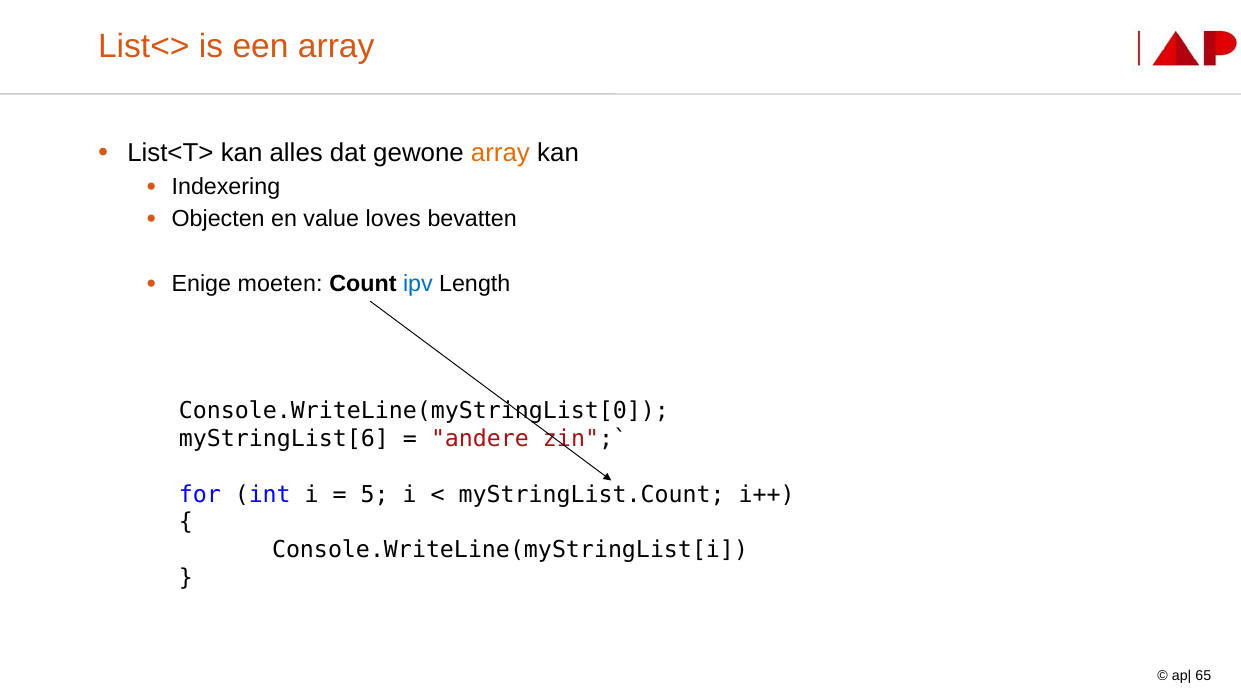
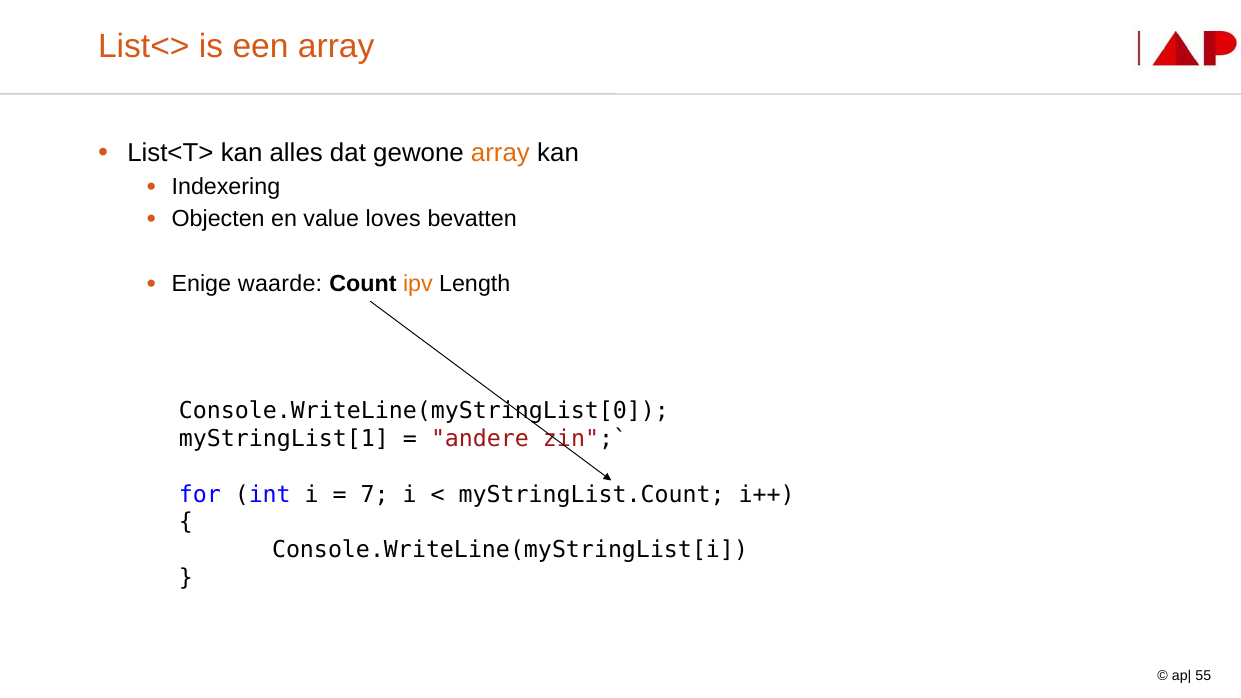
moeten: moeten -> waarde
ipv colour: blue -> orange
myStringList[6: myStringList[6 -> myStringList[1
5: 5 -> 7
65: 65 -> 55
